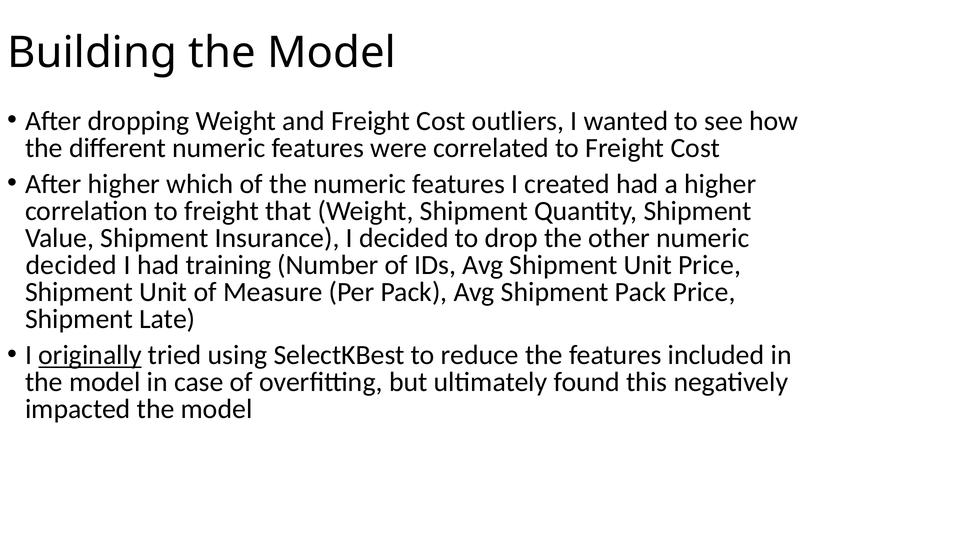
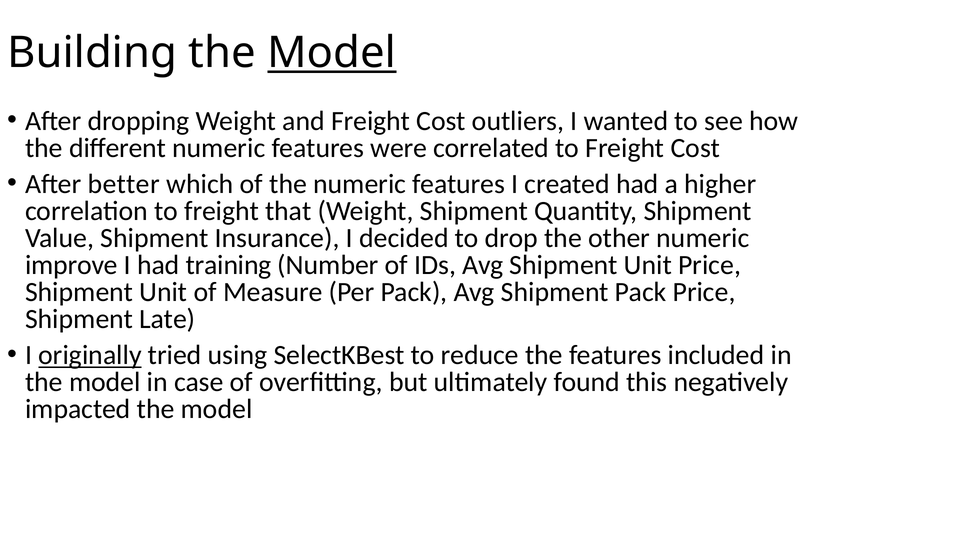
Model at (332, 53) underline: none -> present
After higher: higher -> better
decided at (71, 265): decided -> improve
